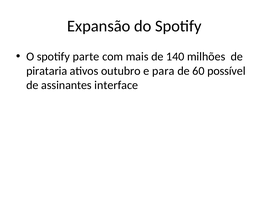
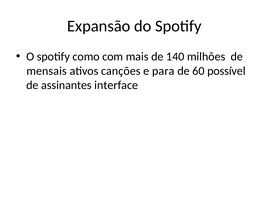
parte: parte -> como
pirataria: pirataria -> mensais
outubro: outubro -> canções
